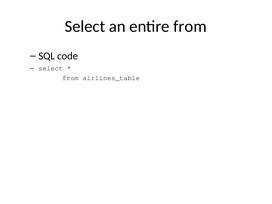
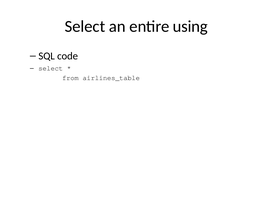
entire from: from -> using
